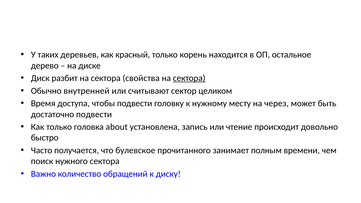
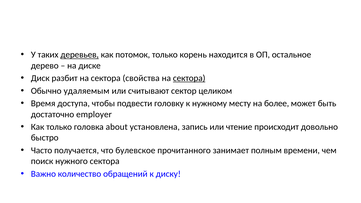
деревьев underline: none -> present
красный: красный -> потомок
внутренней: внутренней -> удаляемым
через: через -> более
достаточно подвести: подвести -> employer
